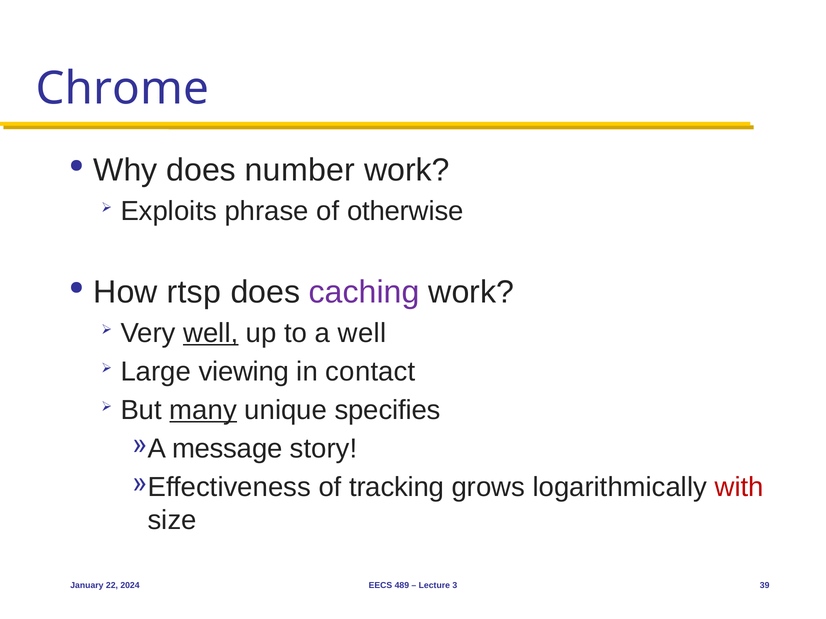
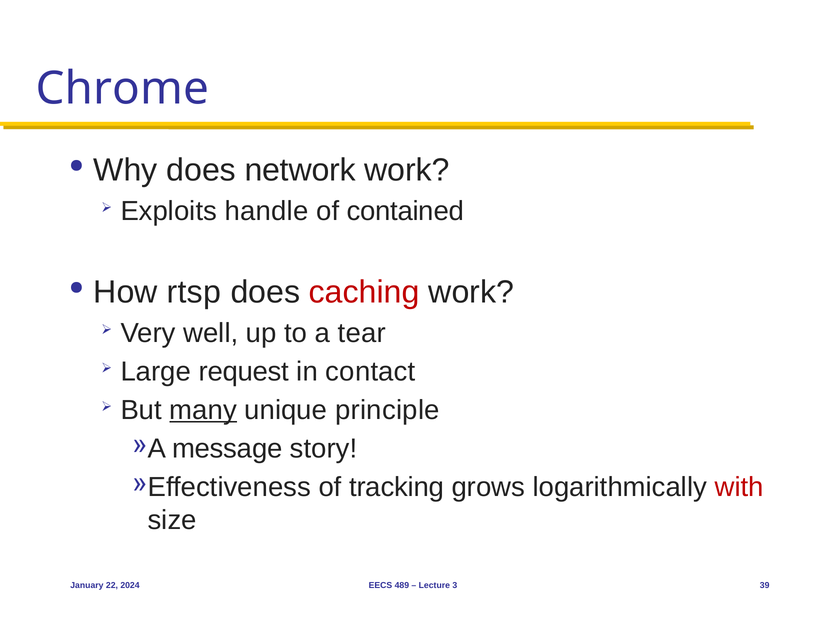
number: number -> network
phrase: phrase -> handle
otherwise: otherwise -> contained
caching colour: purple -> red
well at (211, 333) underline: present -> none
a well: well -> tear
viewing: viewing -> request
specifies: specifies -> principle
